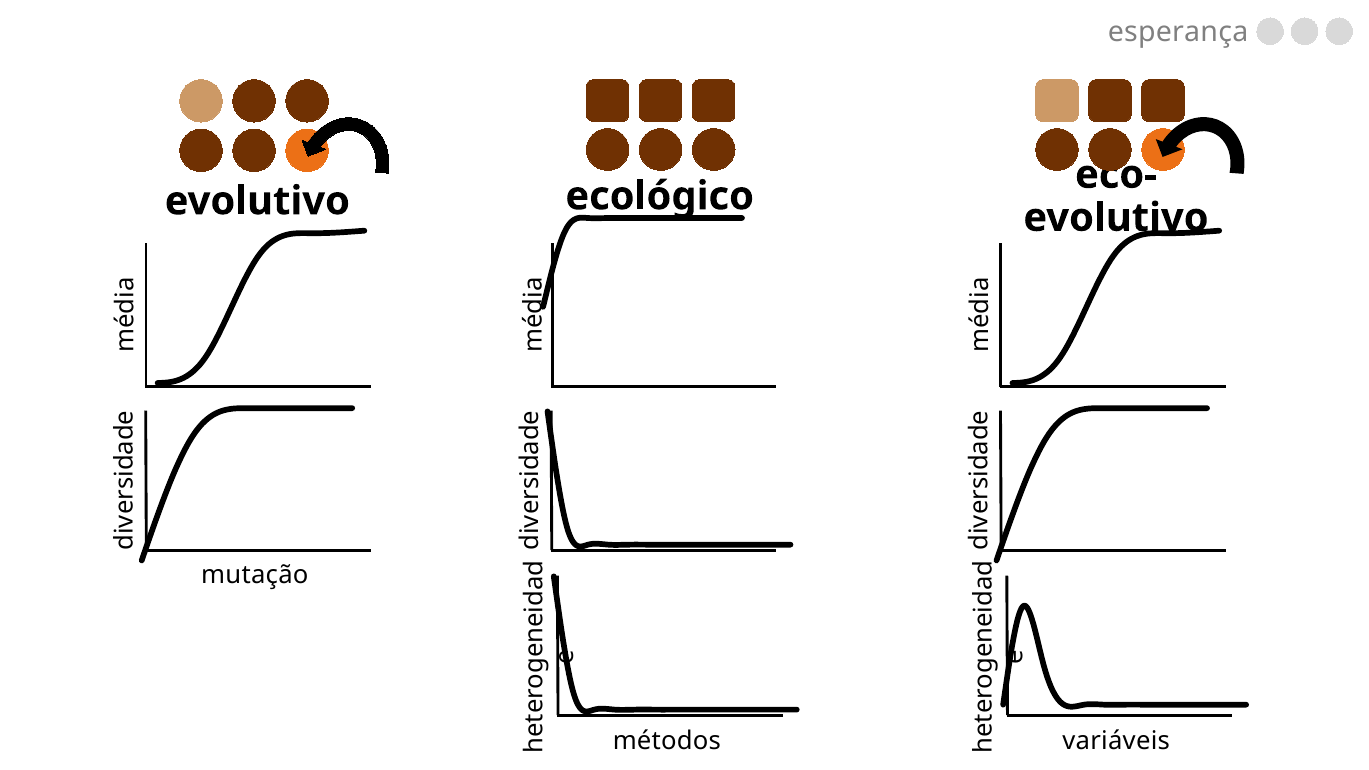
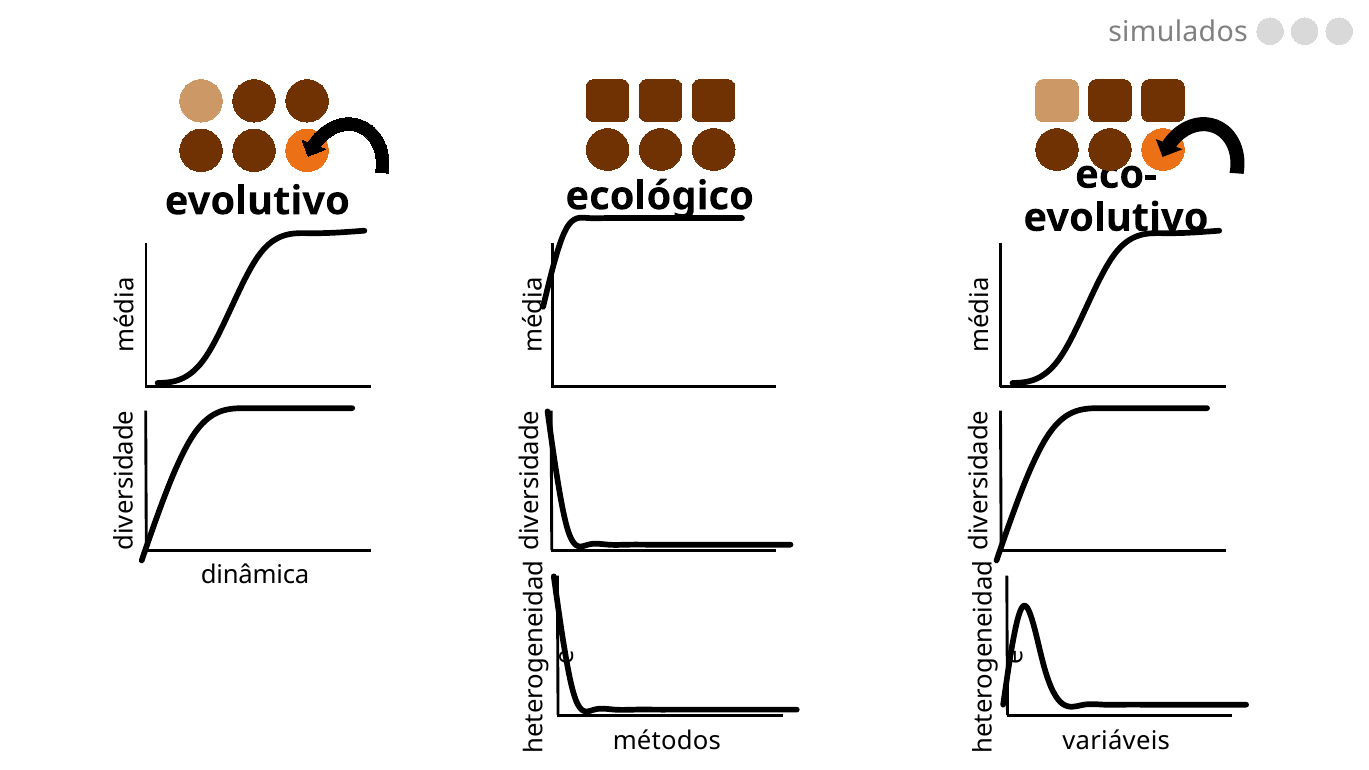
esperança: esperança -> simulados
mutação: mutação -> dinâmica
